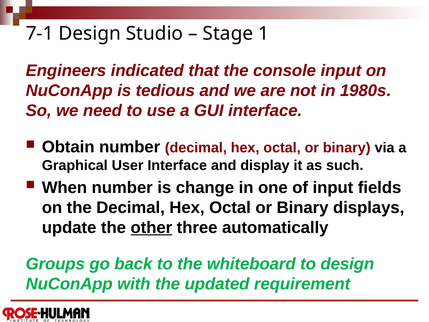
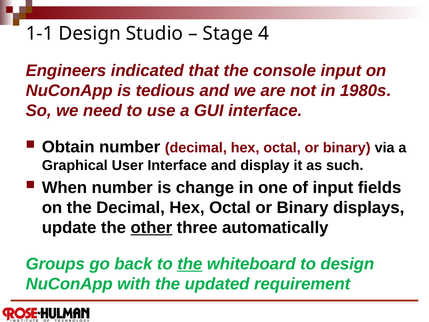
7-1: 7-1 -> 1-1
1: 1 -> 4
the at (190, 264) underline: none -> present
